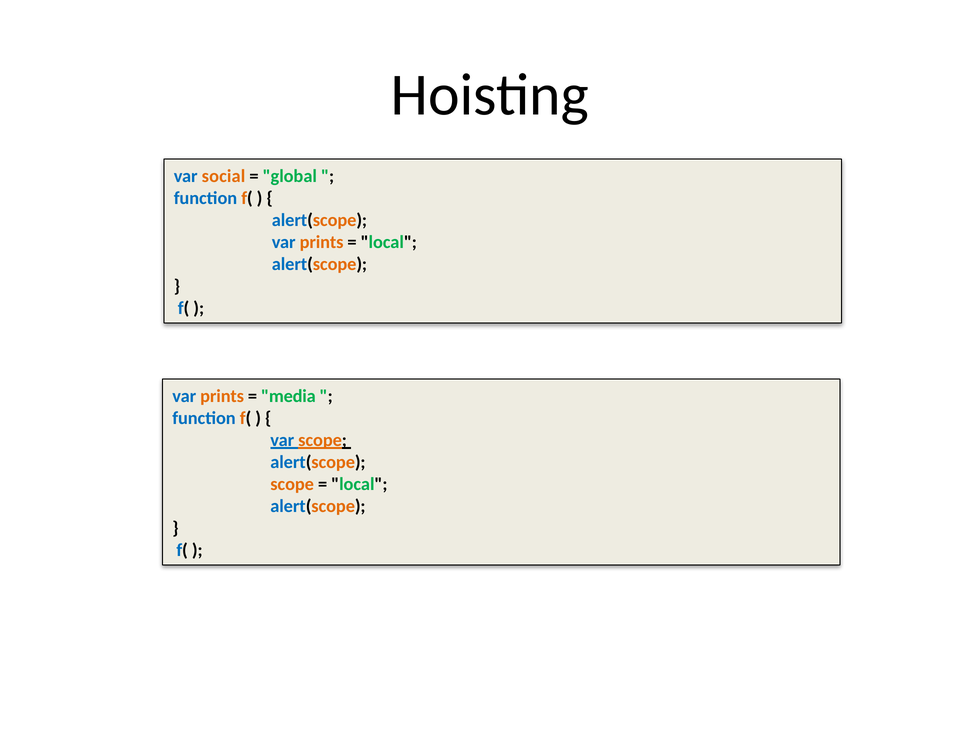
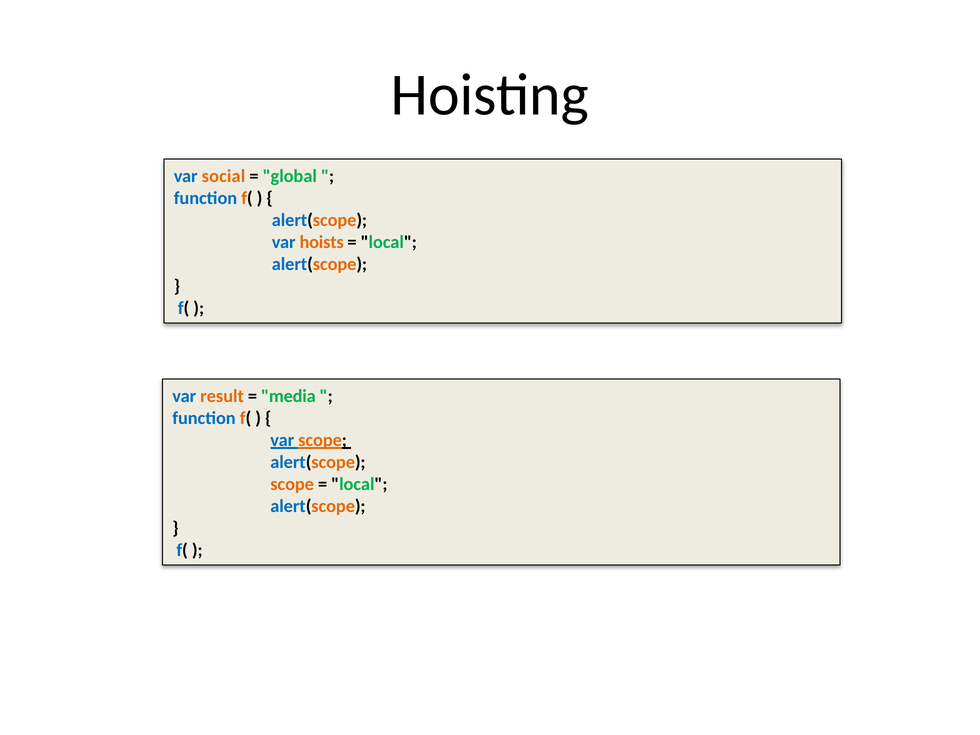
prints at (322, 242): prints -> hoists
prints at (222, 396): prints -> result
